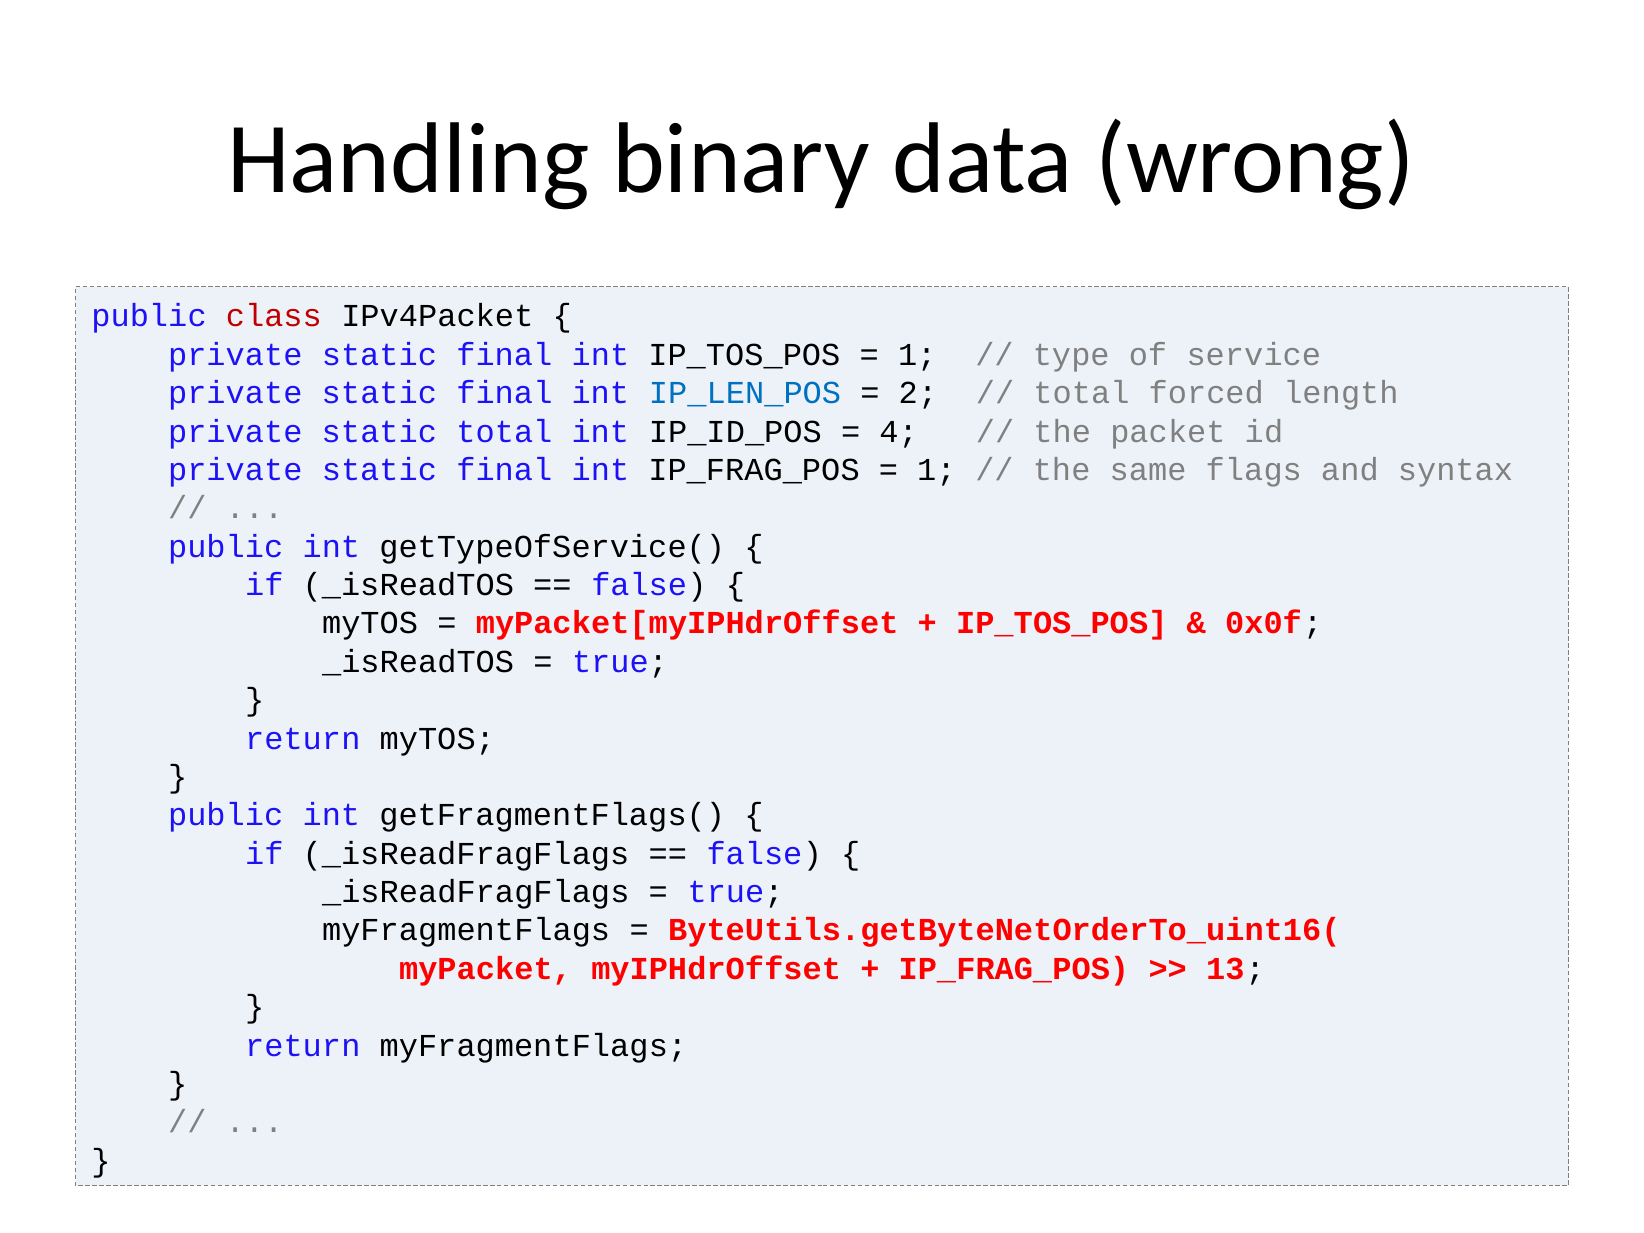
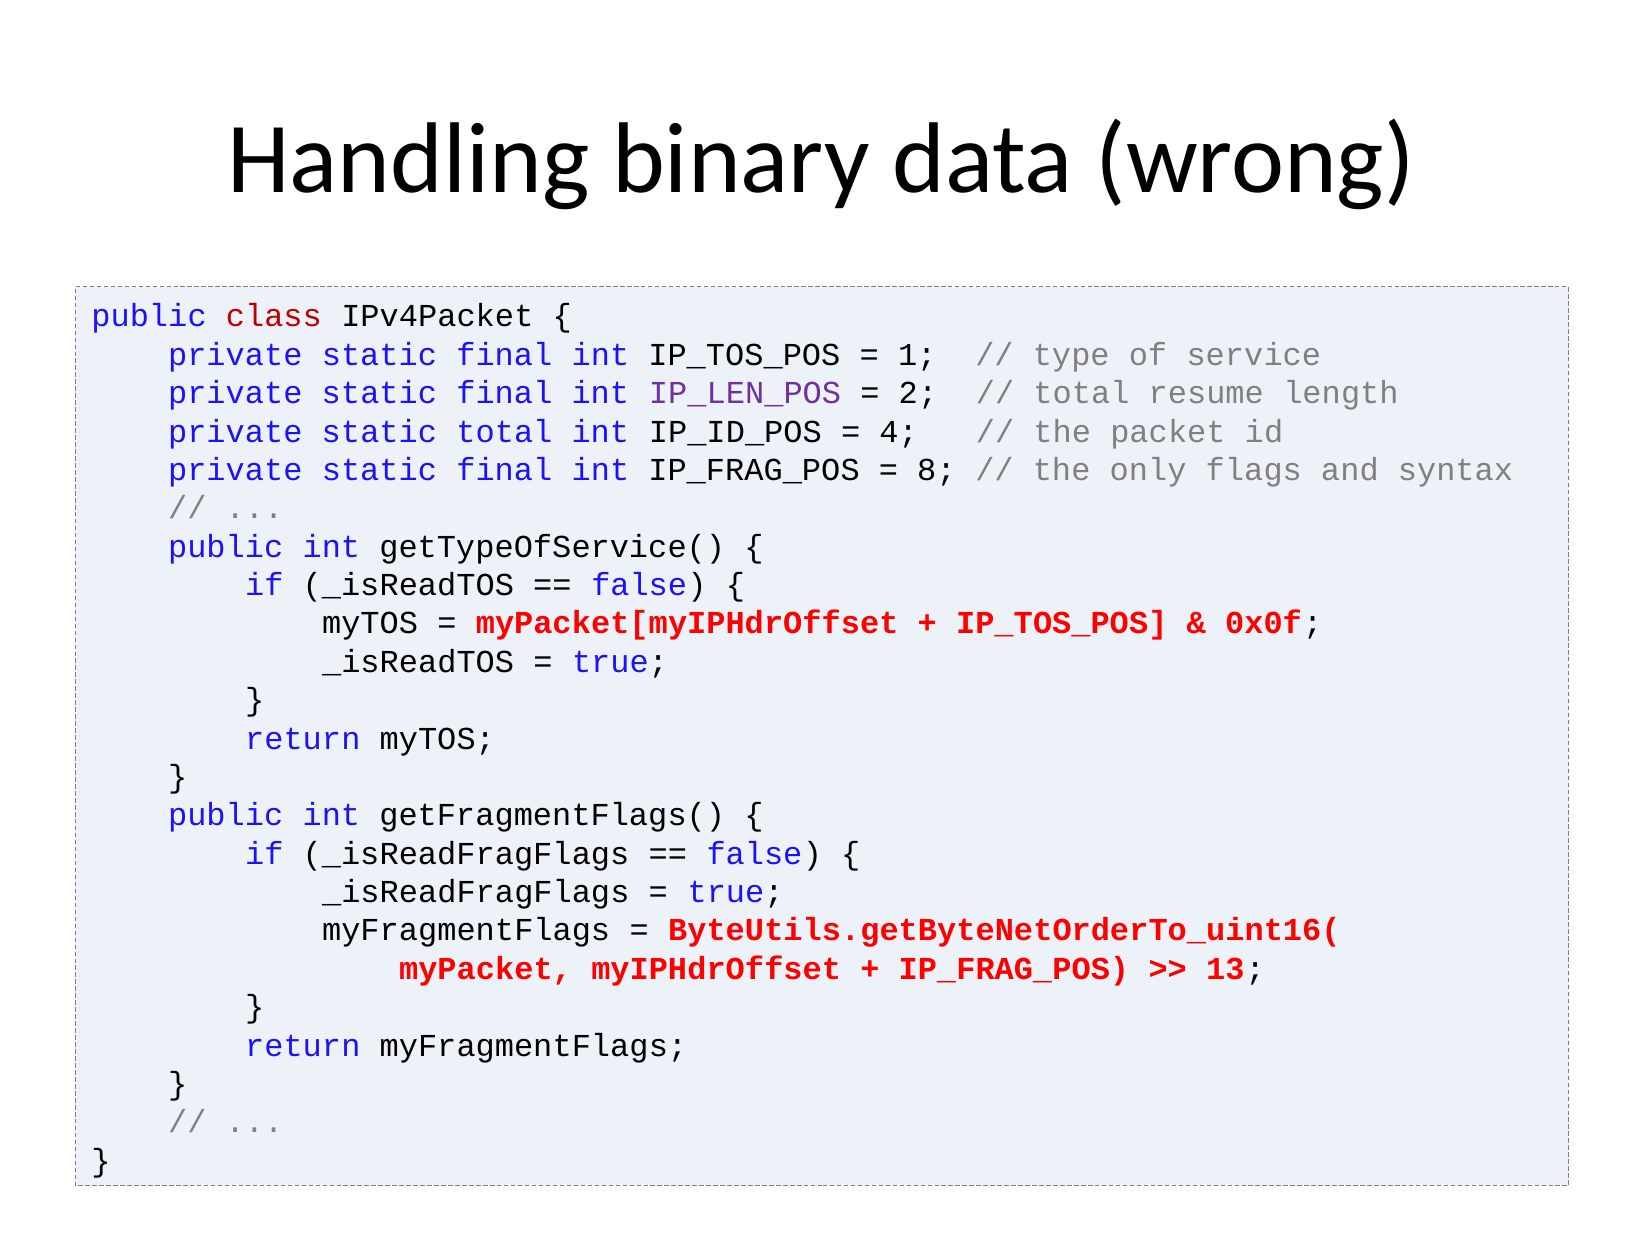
IP_LEN_POS colour: blue -> purple
forced: forced -> resume
1 at (936, 470): 1 -> 8
same: same -> only
